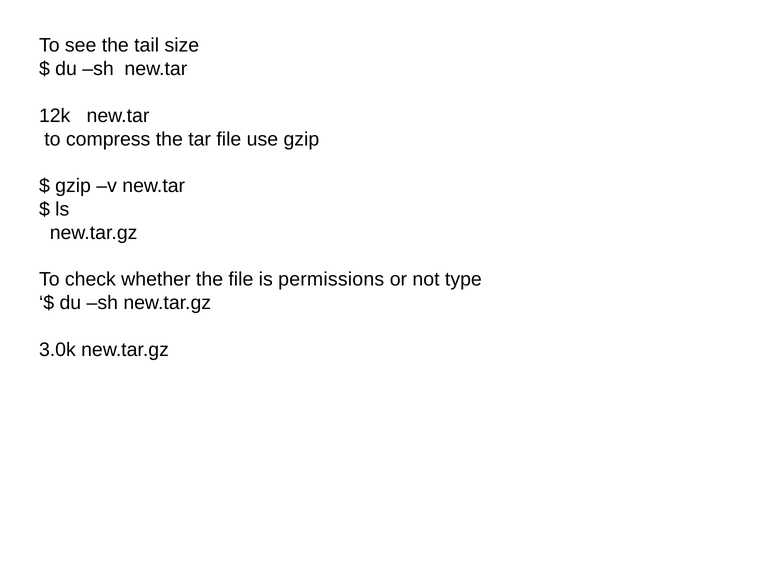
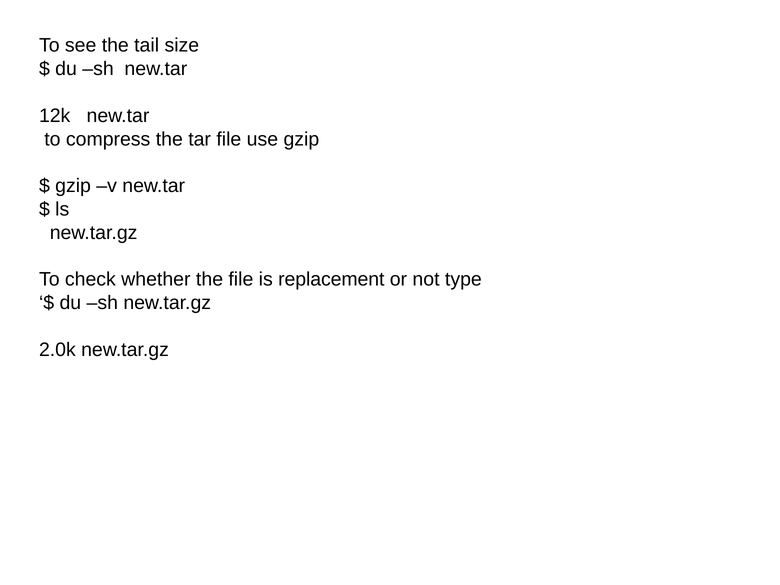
permissions: permissions -> replacement
3.0k: 3.0k -> 2.0k
